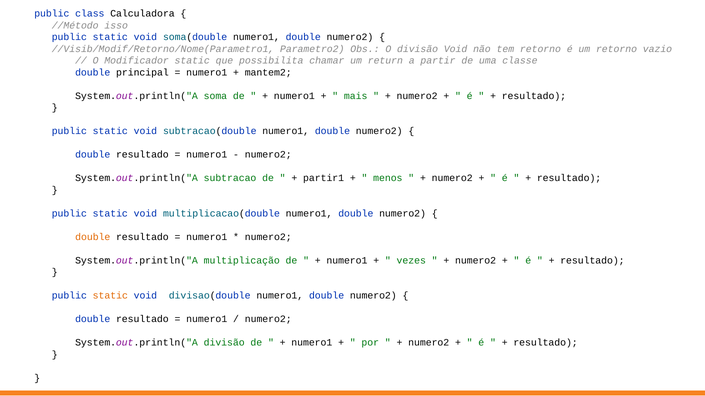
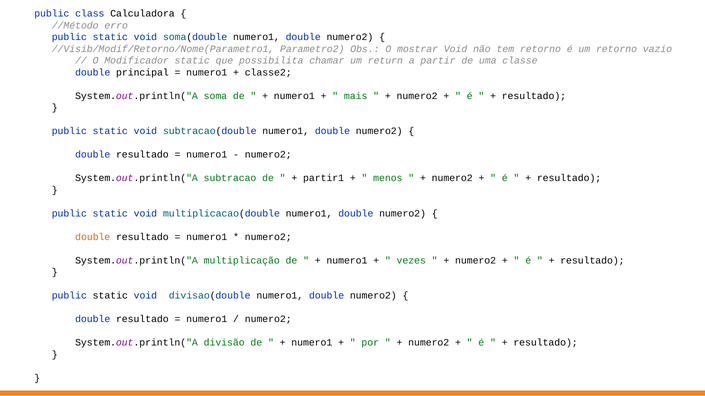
isso: isso -> erro
O divisão: divisão -> mostrar
mantem2: mantem2 -> classe2
static at (110, 296) colour: orange -> black
